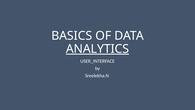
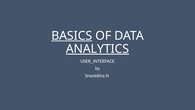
BASICS underline: none -> present
